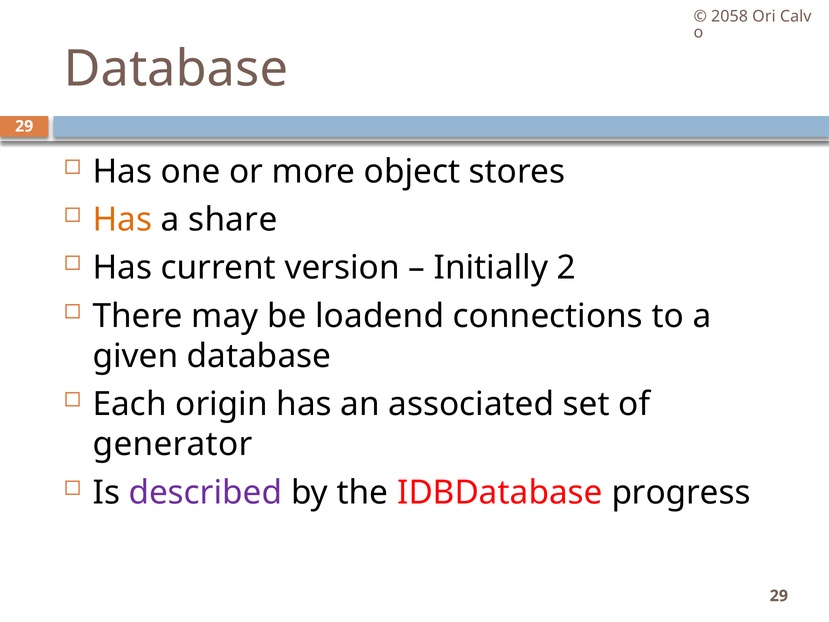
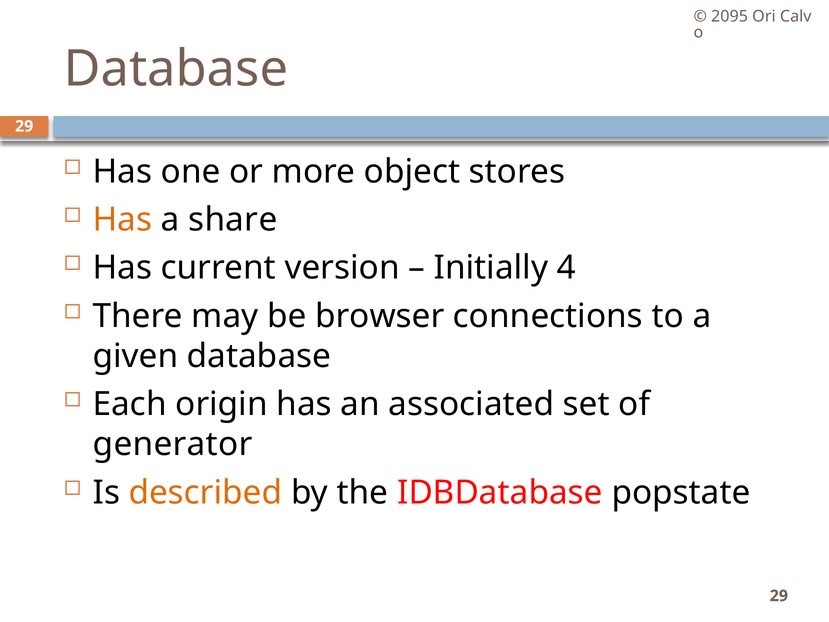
2058: 2058 -> 2095
2: 2 -> 4
loadend: loadend -> browser
described colour: purple -> orange
progress: progress -> popstate
